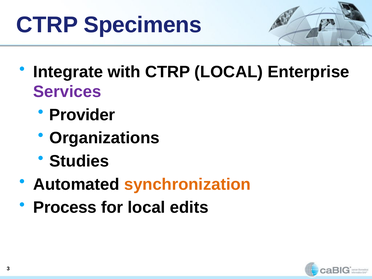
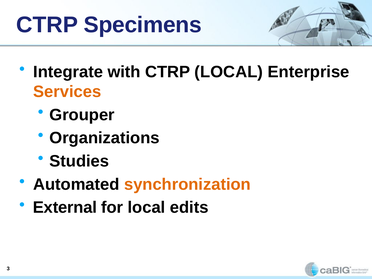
Services colour: purple -> orange
Provider: Provider -> Grouper
Process: Process -> External
